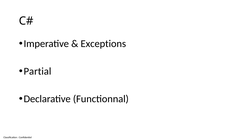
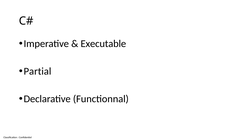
Exceptions: Exceptions -> Executable
